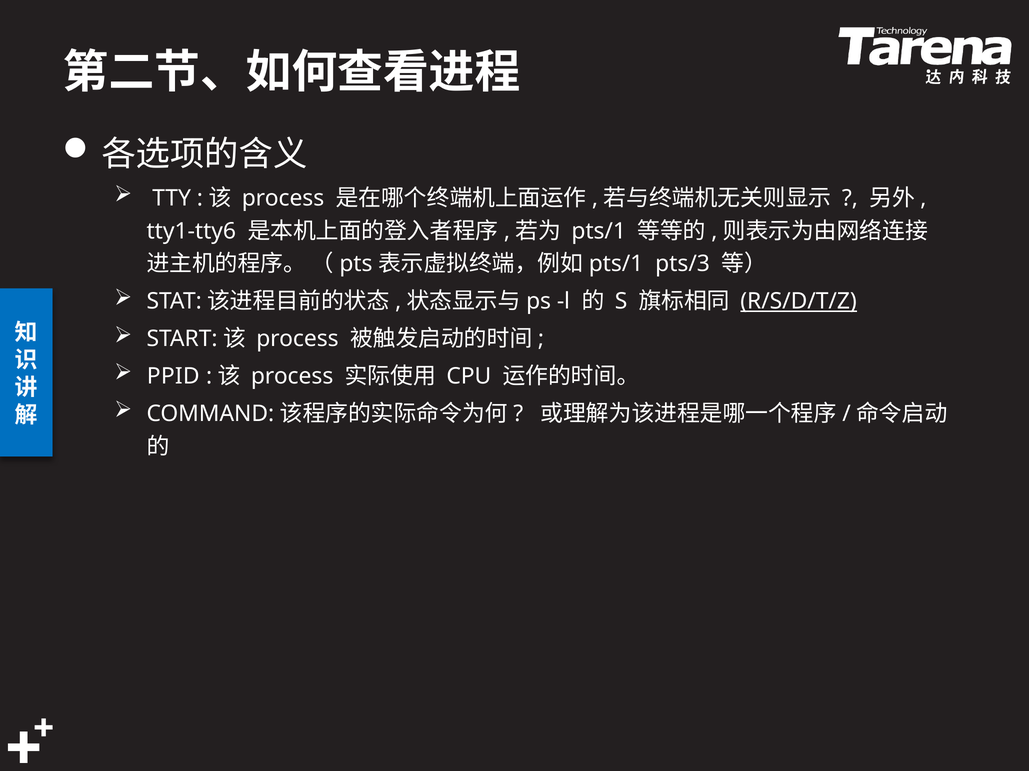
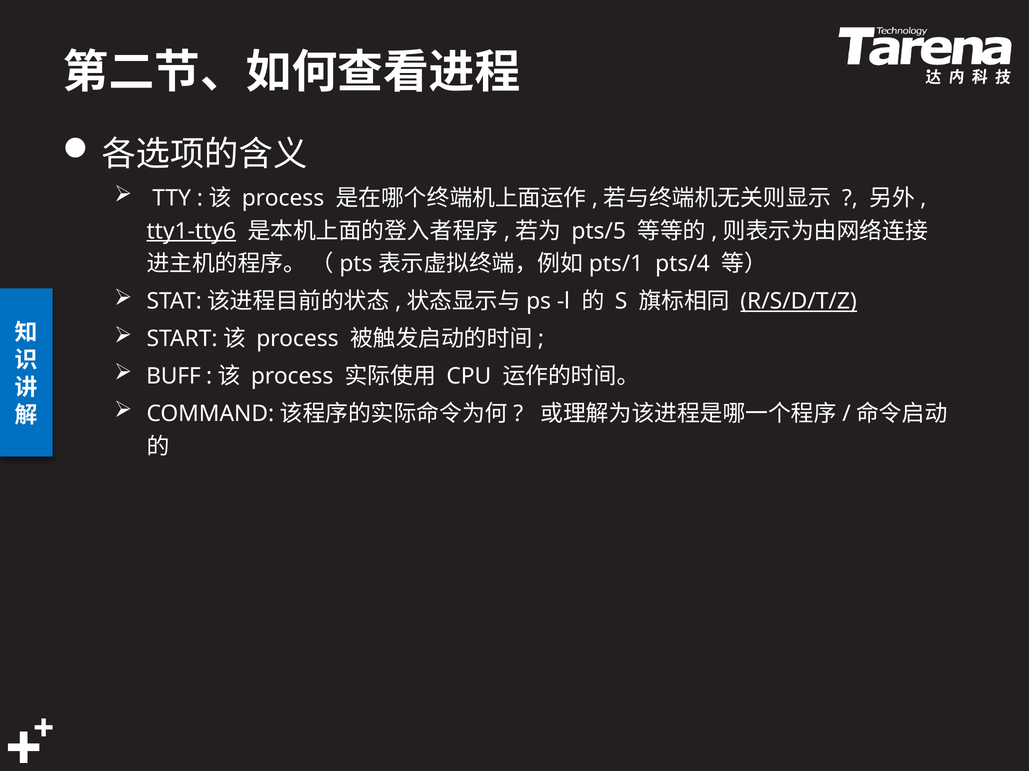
tty1-tty6 underline: none -> present
pts/1: pts/1 -> pts/5
pts/3: pts/3 -> pts/4
PPID: PPID -> BUFF
